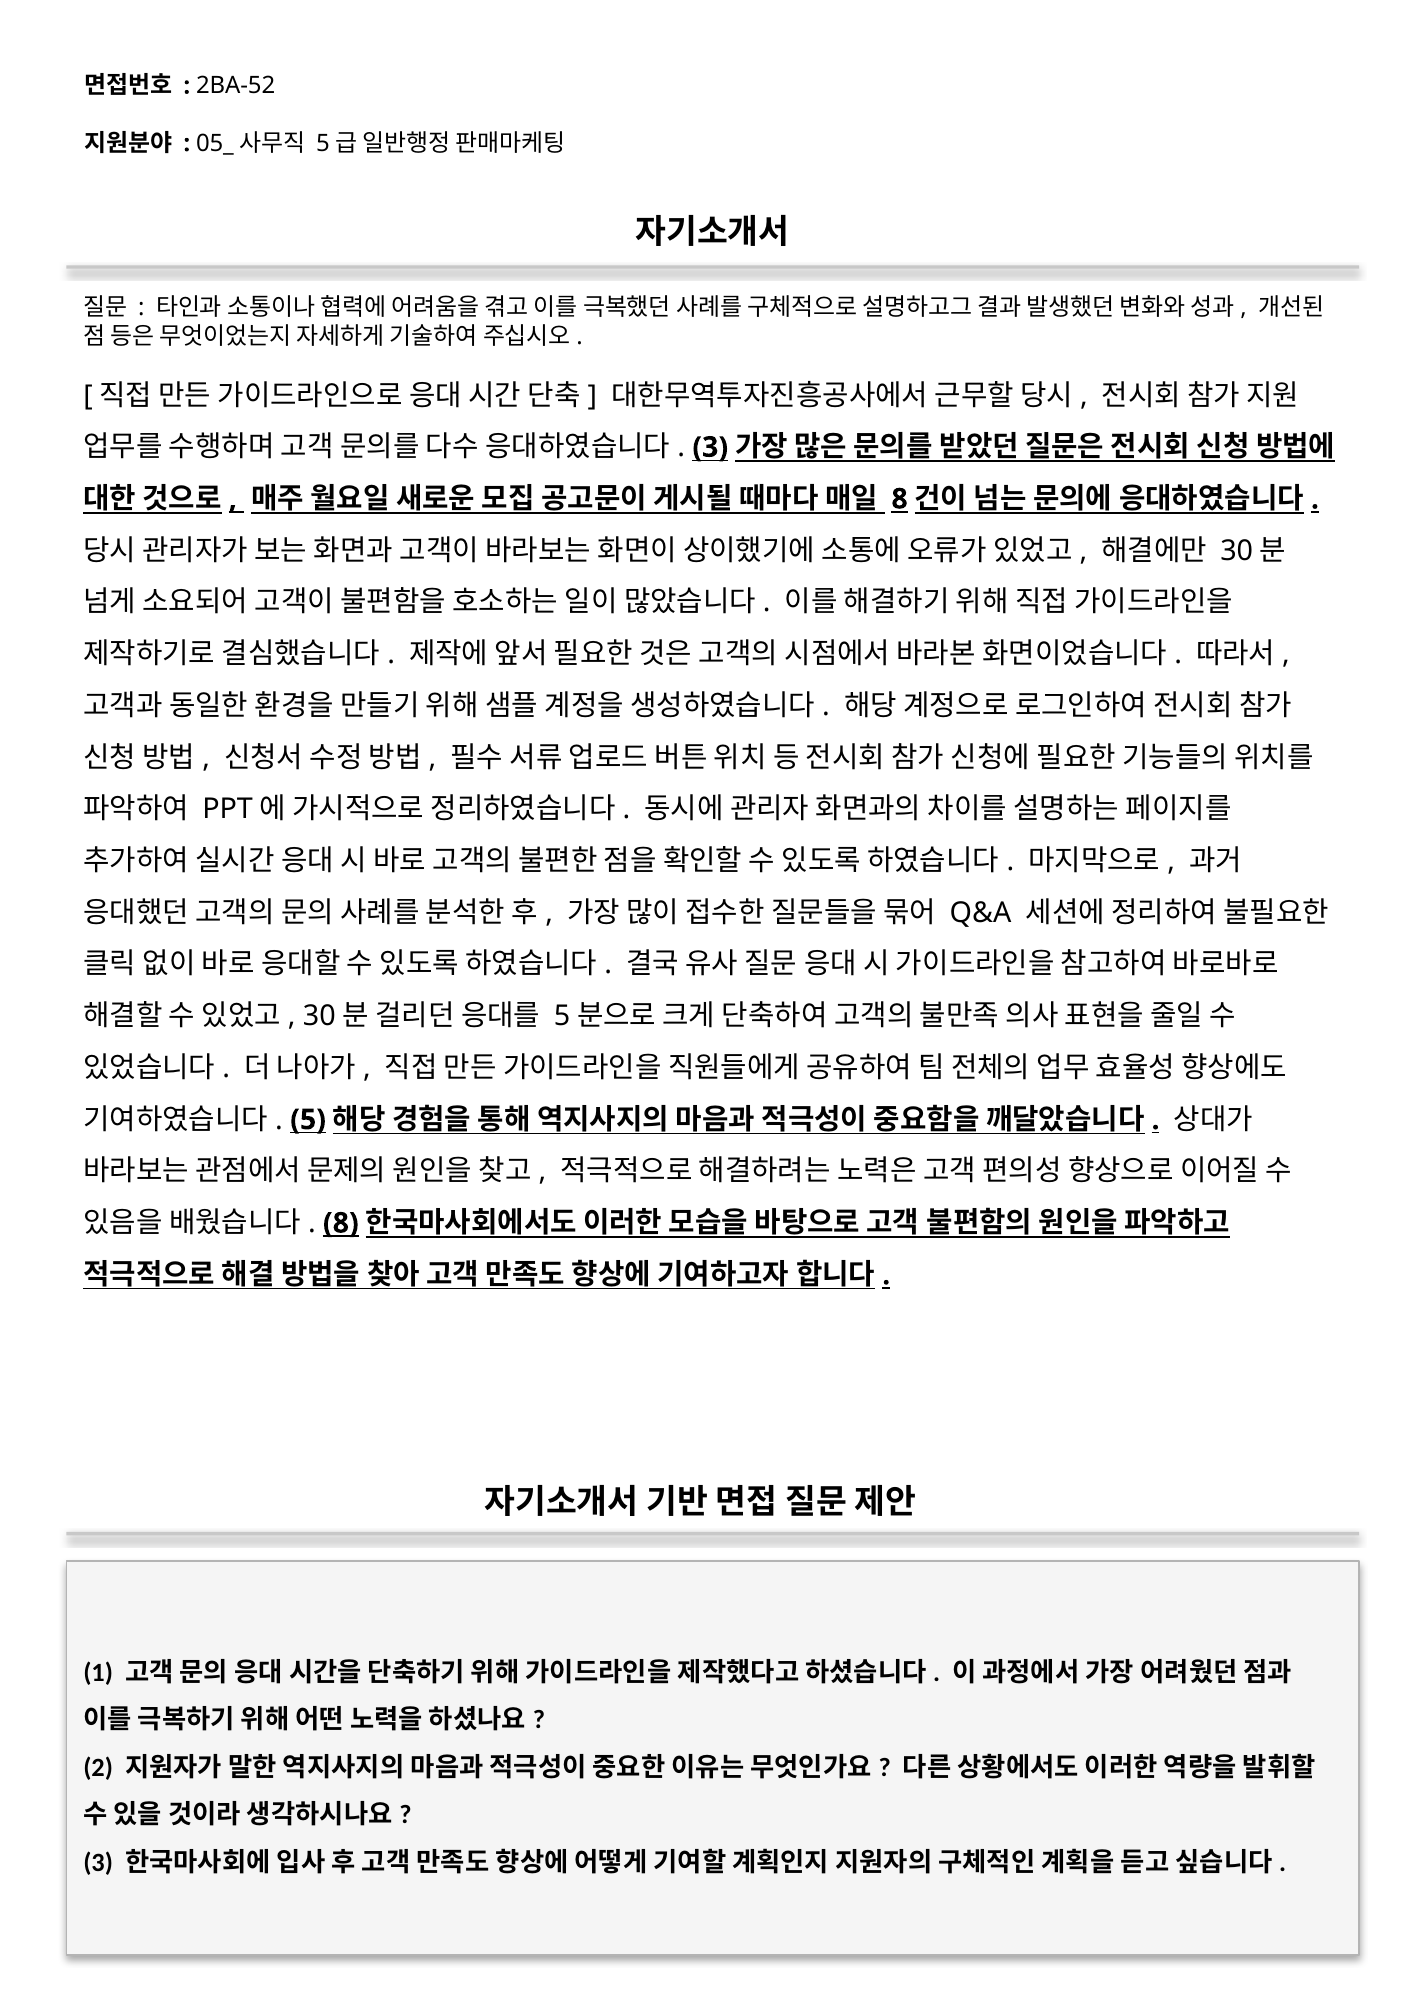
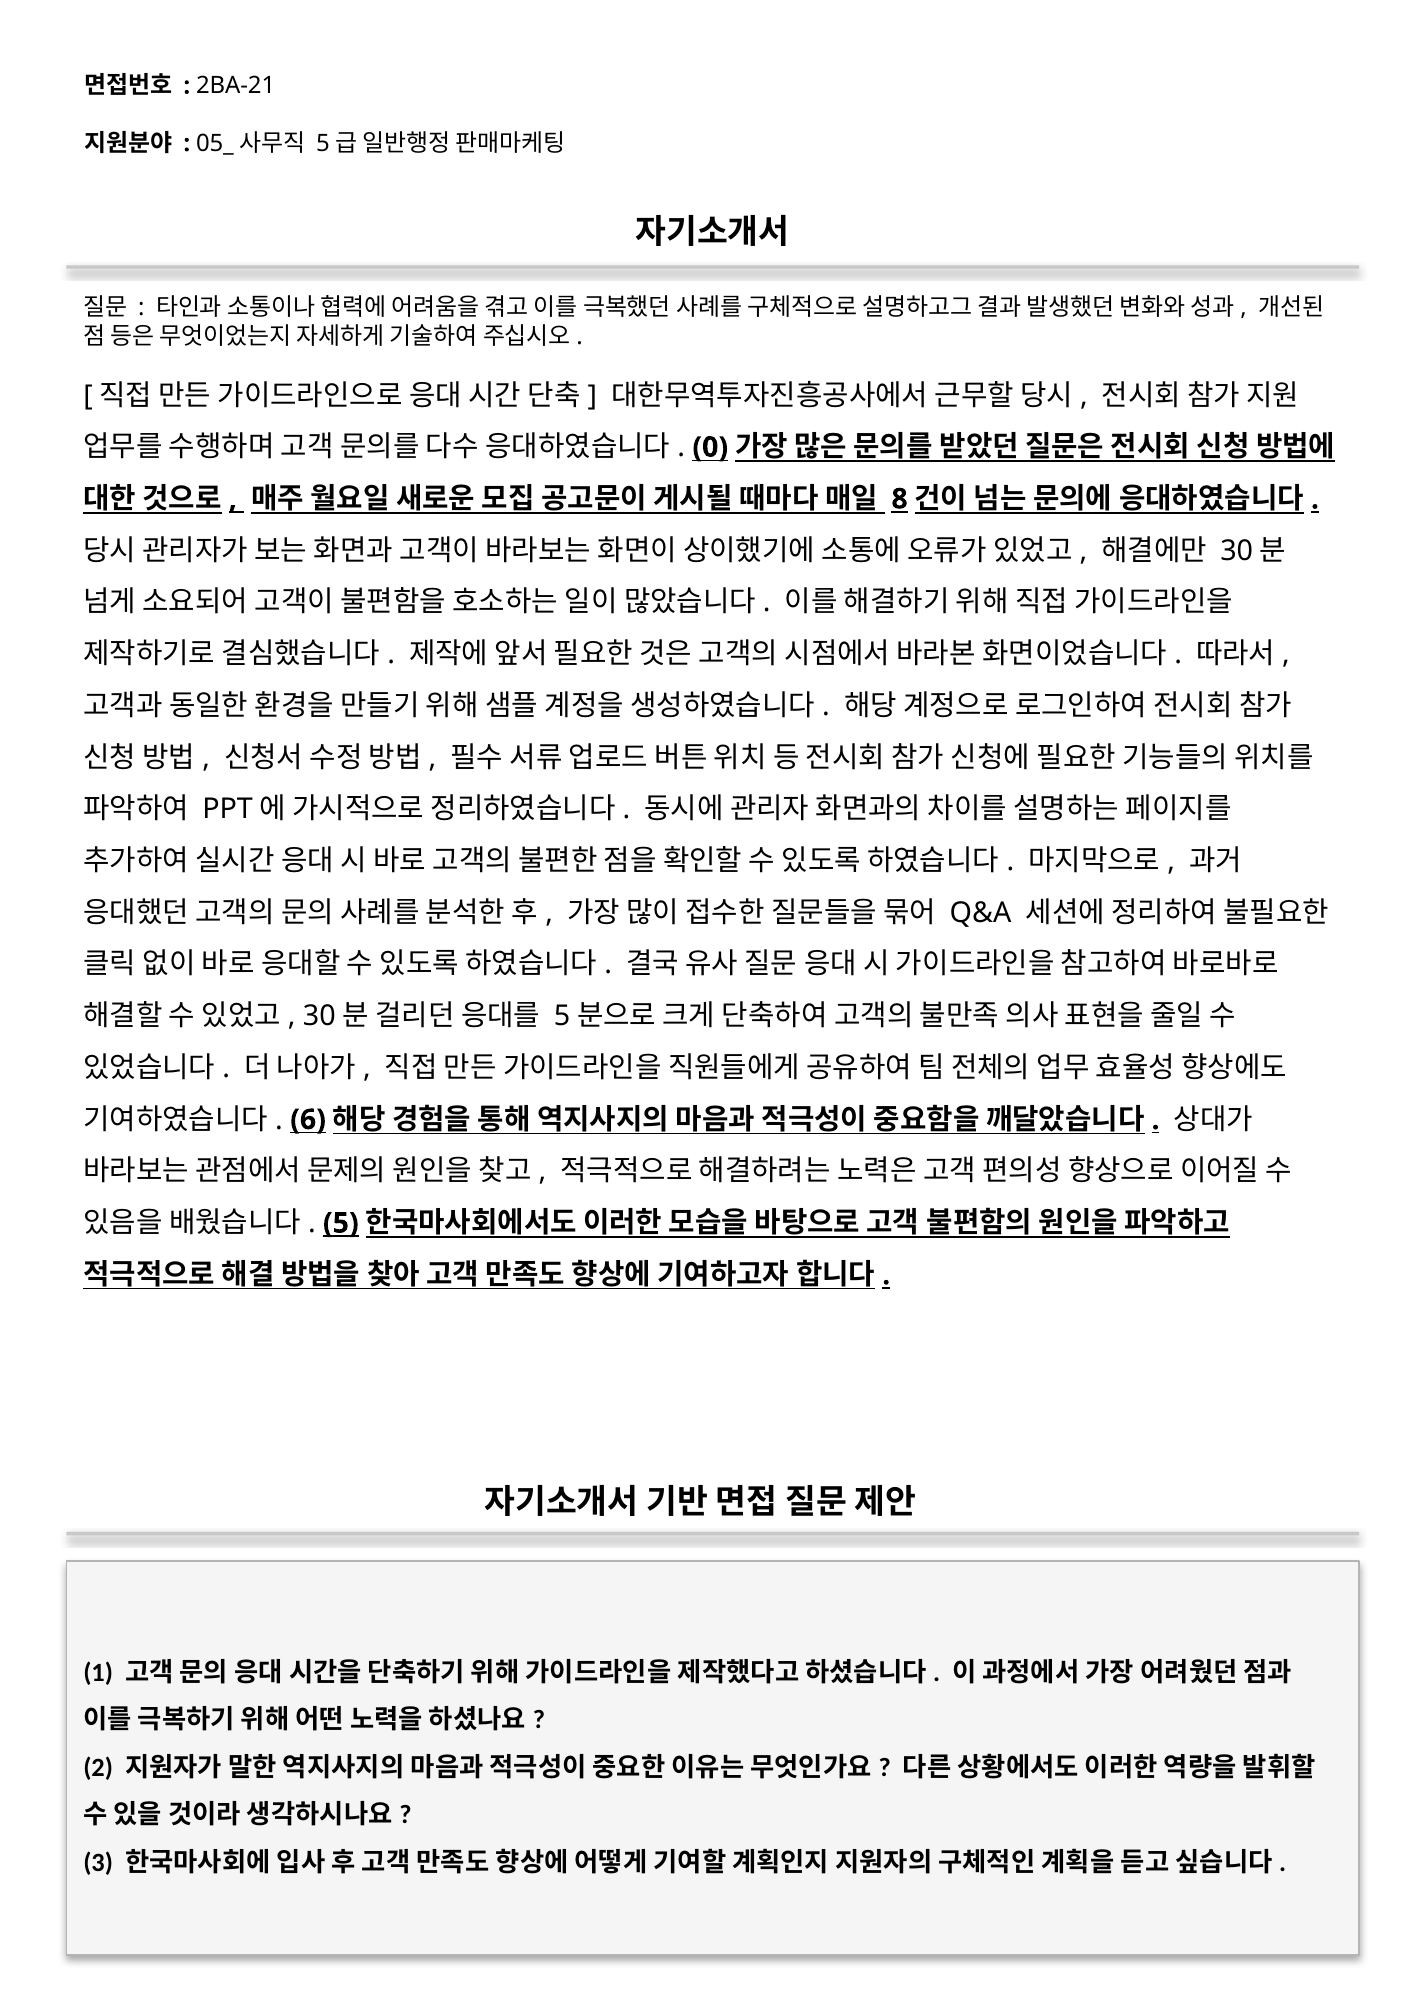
2BA-52: 2BA-52 -> 2BA-21
3 at (710, 447): 3 -> 0
5: 5 -> 6
8 at (341, 1223): 8 -> 5
